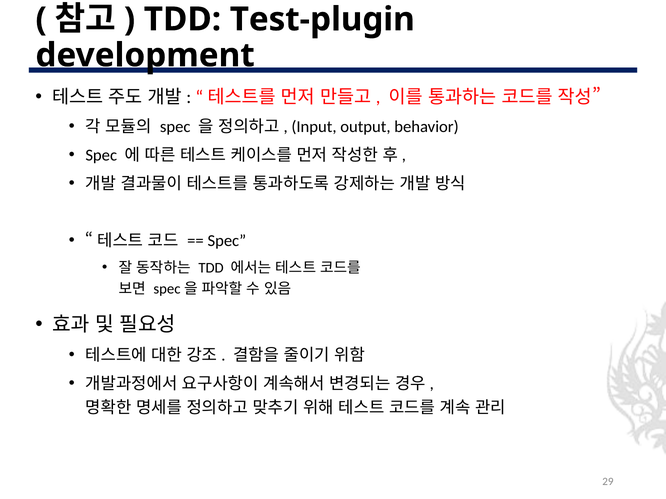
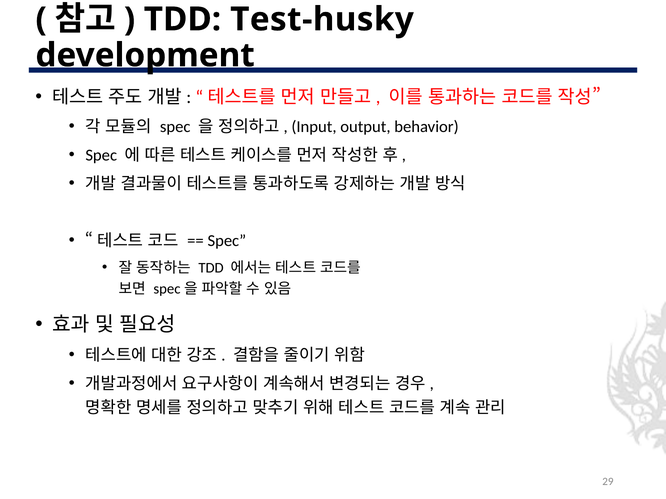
Test-plugin: Test-plugin -> Test-husky
